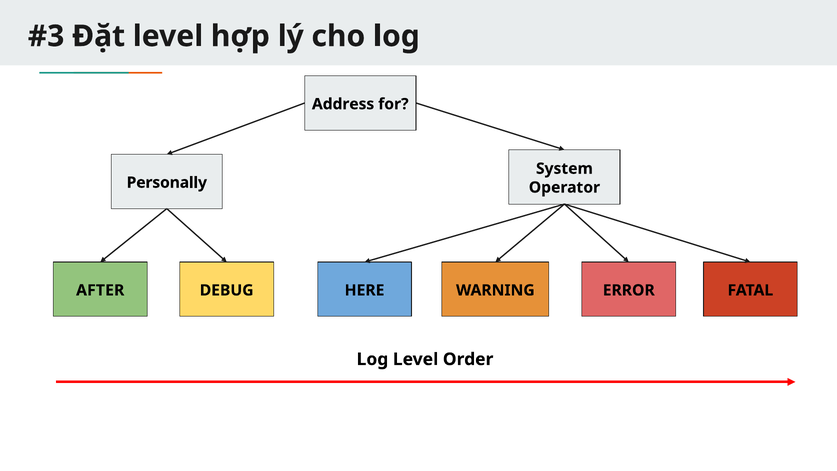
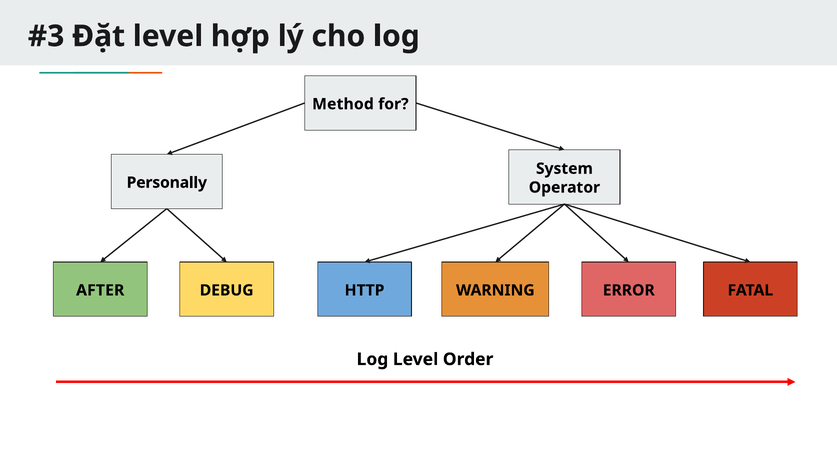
Address: Address -> Method
HERE: HERE -> HTTP
